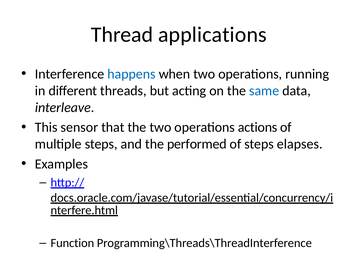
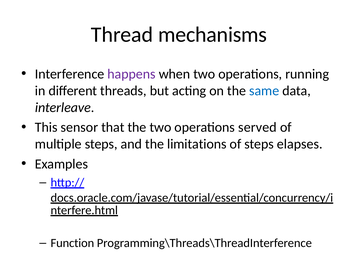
applications: applications -> mechanisms
happens colour: blue -> purple
actions: actions -> served
performed: performed -> limitations
